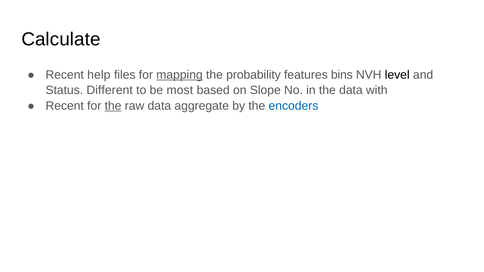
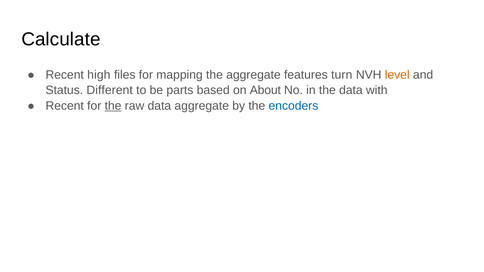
help: help -> high
mapping underline: present -> none
the probability: probability -> aggregate
bins: bins -> turn
level colour: black -> orange
most: most -> parts
Slope: Slope -> About
